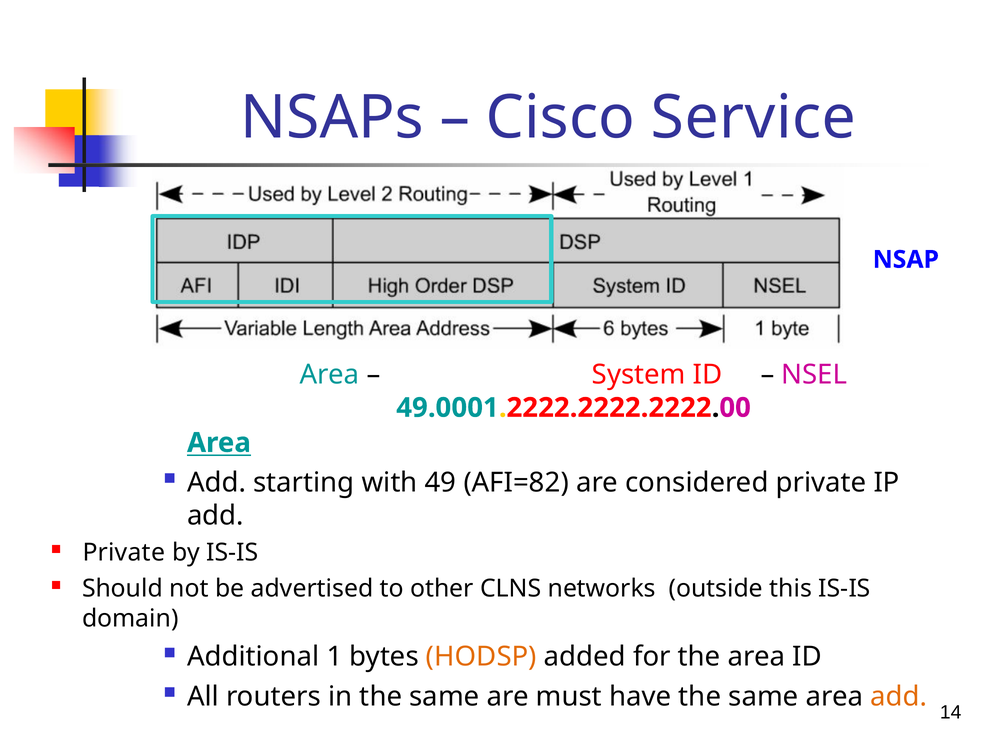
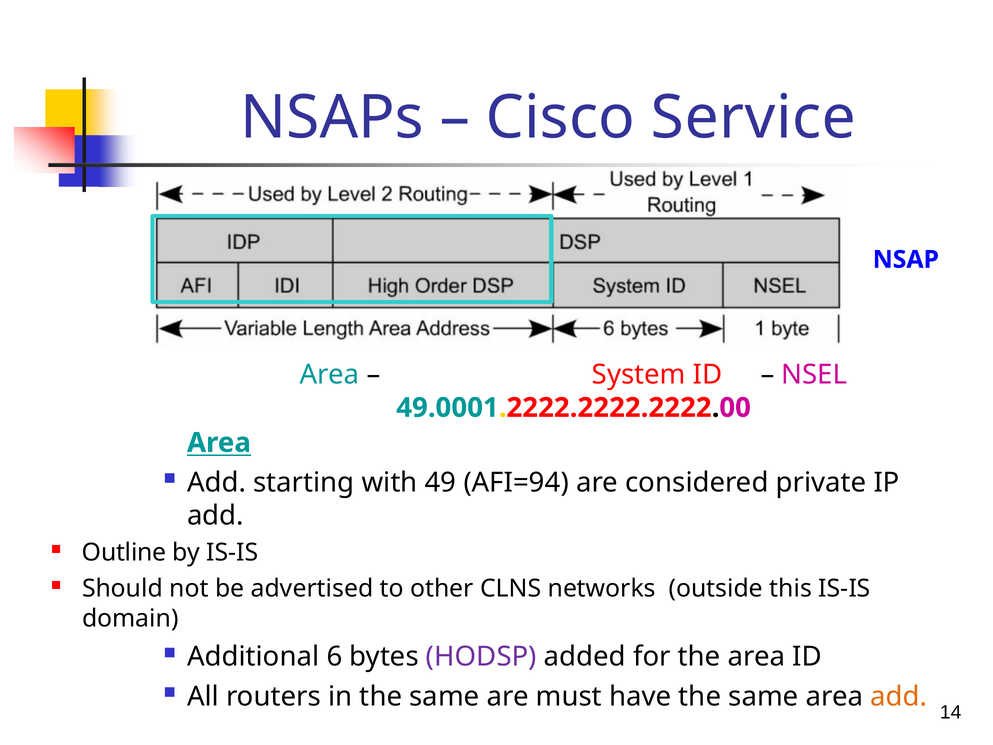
AFI=82: AFI=82 -> AFI=94
Private at (124, 553): Private -> Outline
1: 1 -> 6
HODSP colour: orange -> purple
